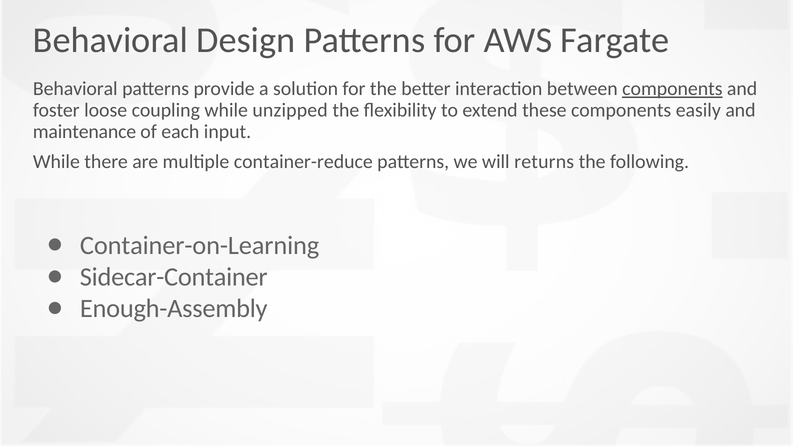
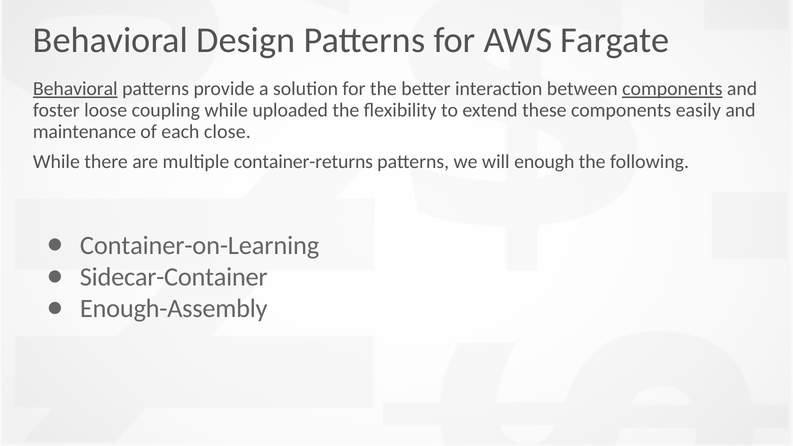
Behavioral at (75, 89) underline: none -> present
unzipped: unzipped -> uploaded
input: input -> close
container-reduce: container-reduce -> container-returns
returns: returns -> enough
